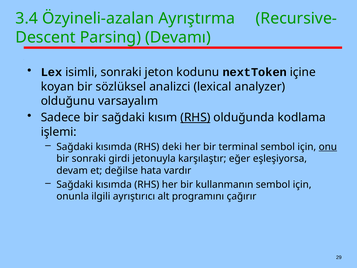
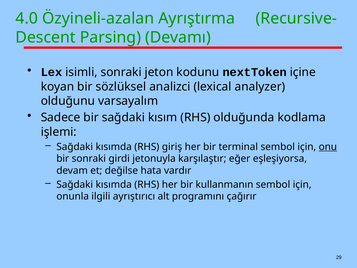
3.4: 3.4 -> 4.0
RHS at (195, 117) underline: present -> none
deki: deki -> giriş
